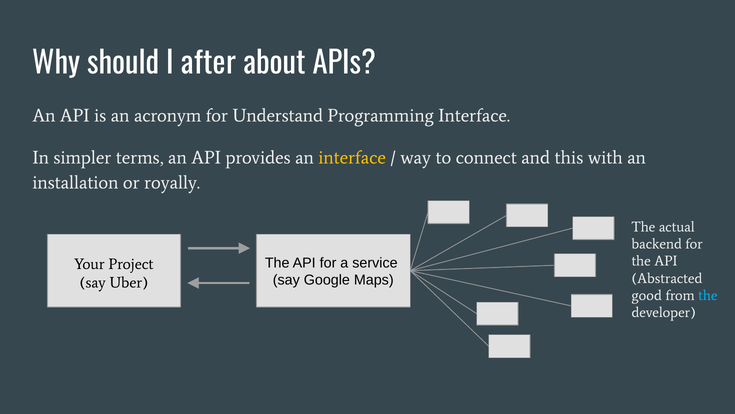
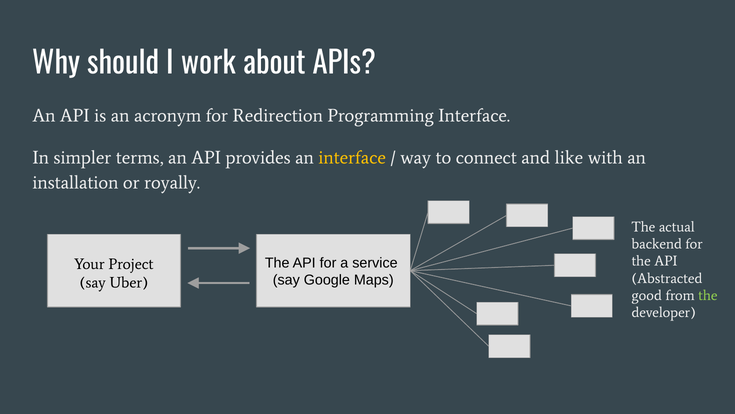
after: after -> work
Understand: Understand -> Redirection
this: this -> like
the at (708, 295) colour: light blue -> light green
